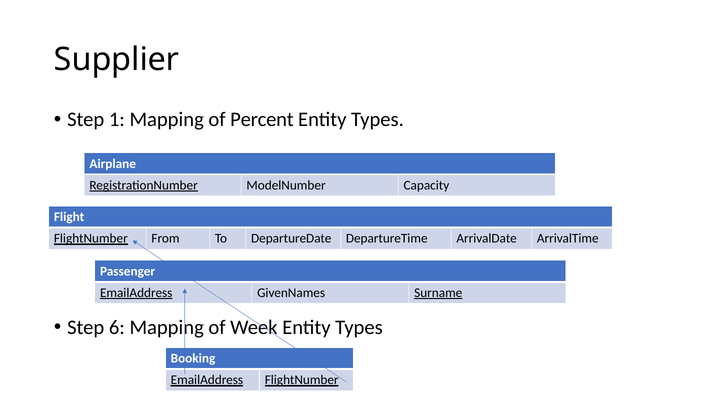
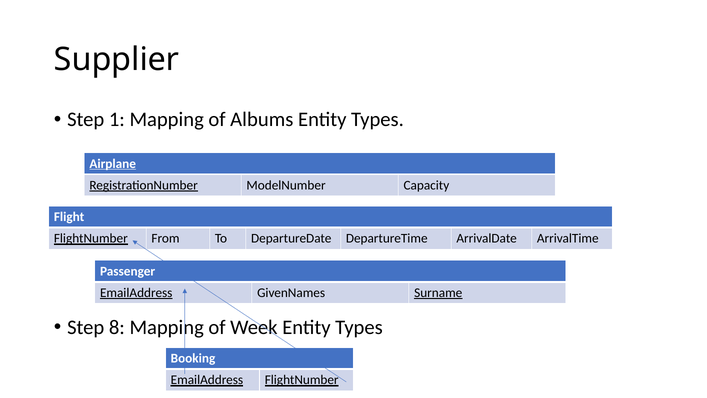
Percent: Percent -> Albums
Airplane underline: none -> present
6: 6 -> 8
